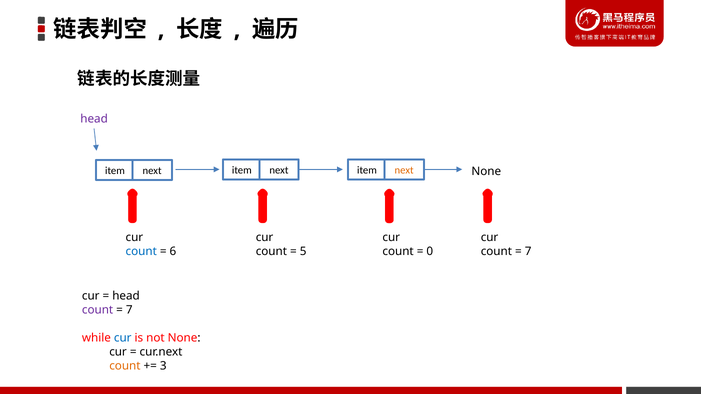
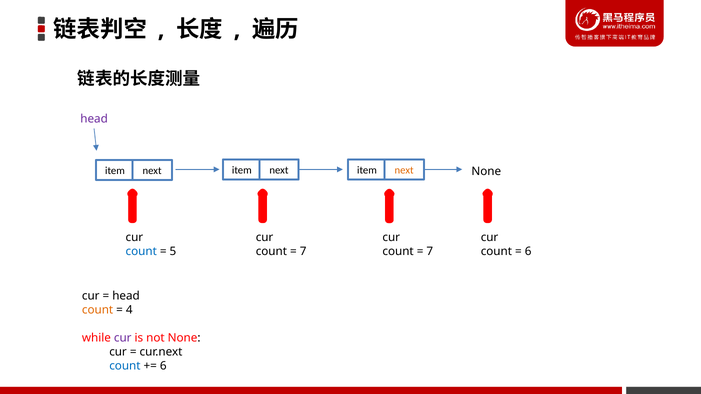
6: 6 -> 5
5 at (303, 252): 5 -> 7
7 at (528, 252): 7 -> 6
0 at (430, 252): 0 -> 7
count at (98, 310) colour: purple -> orange
7 at (129, 310): 7 -> 4
cur at (123, 338) colour: blue -> purple
count at (125, 366) colour: orange -> blue
3 at (163, 366): 3 -> 6
